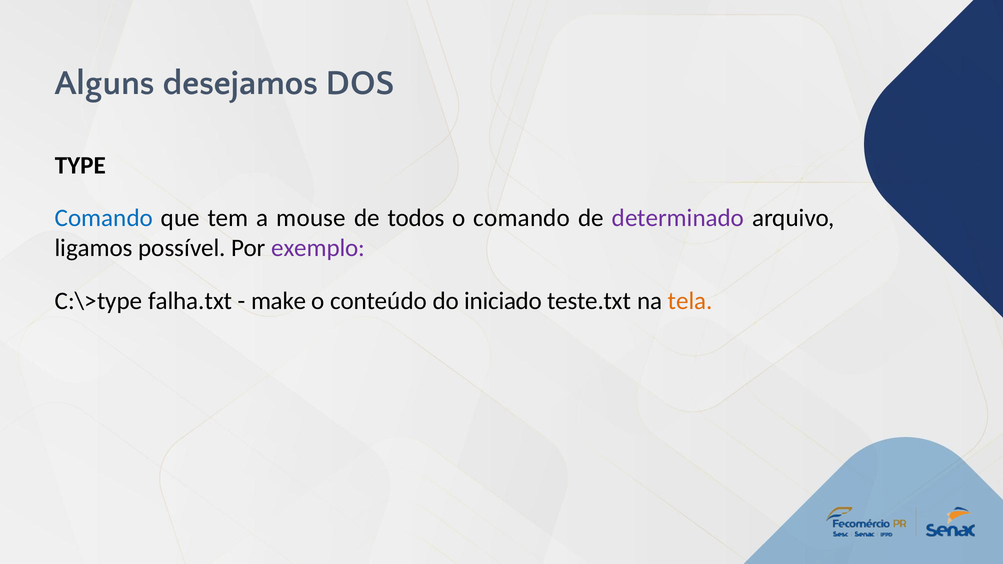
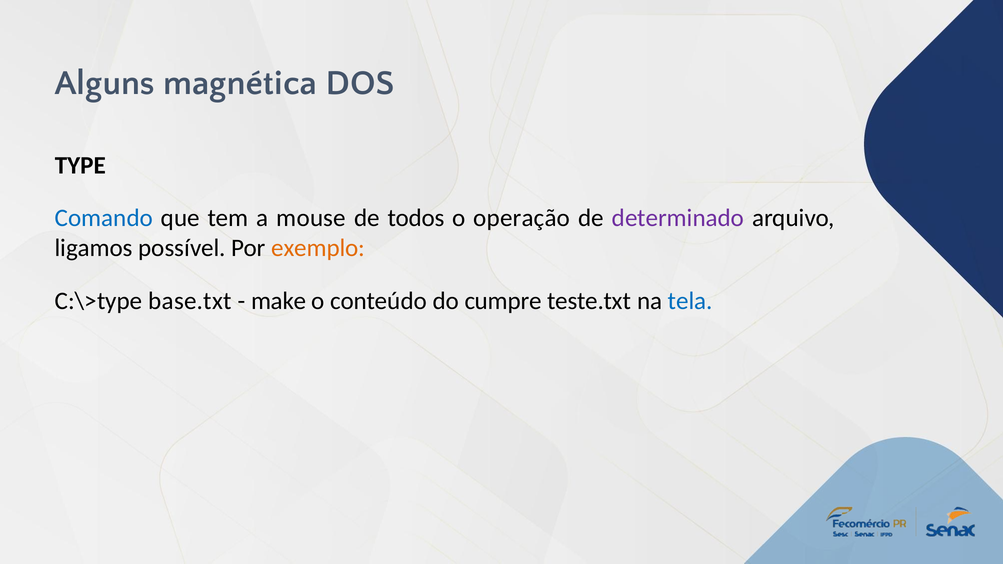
desejamos: desejamos -> magnética
o comando: comando -> operação
exemplo colour: purple -> orange
falha.txt: falha.txt -> base.txt
iniciado: iniciado -> cumpre
tela colour: orange -> blue
